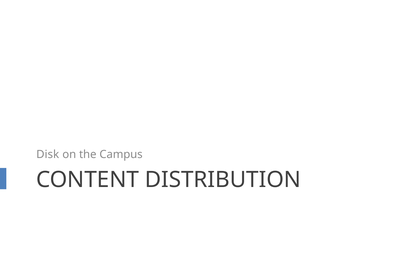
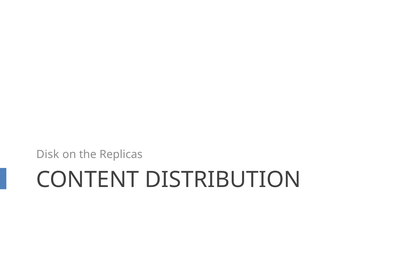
Campus: Campus -> Replicas
